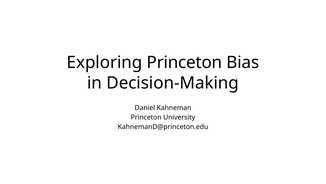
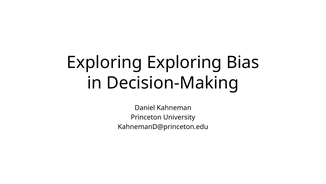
Exploring Princeton: Princeton -> Exploring
